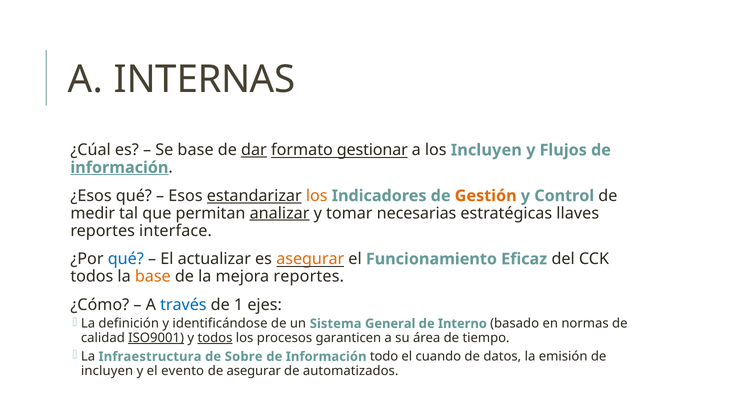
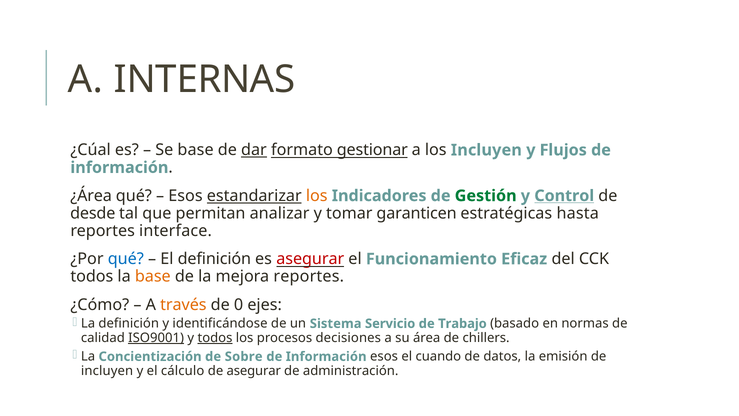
información at (119, 167) underline: present -> none
¿Esos: ¿Esos -> ¿Área
Gestión colour: orange -> green
Control underline: none -> present
medir: medir -> desde
analizar underline: present -> none
necesarias: necesarias -> garanticen
llaves: llaves -> hasta
El actualizar: actualizar -> definición
asegurar at (310, 259) colour: orange -> red
través colour: blue -> orange
1: 1 -> 0
General: General -> Servicio
Interno: Interno -> Trabajo
garanticen: garanticen -> decisiones
tiempo: tiempo -> chillers
Infraestructura: Infraestructura -> Concientización
Información todo: todo -> esos
evento: evento -> cálculo
automatizados: automatizados -> administración
